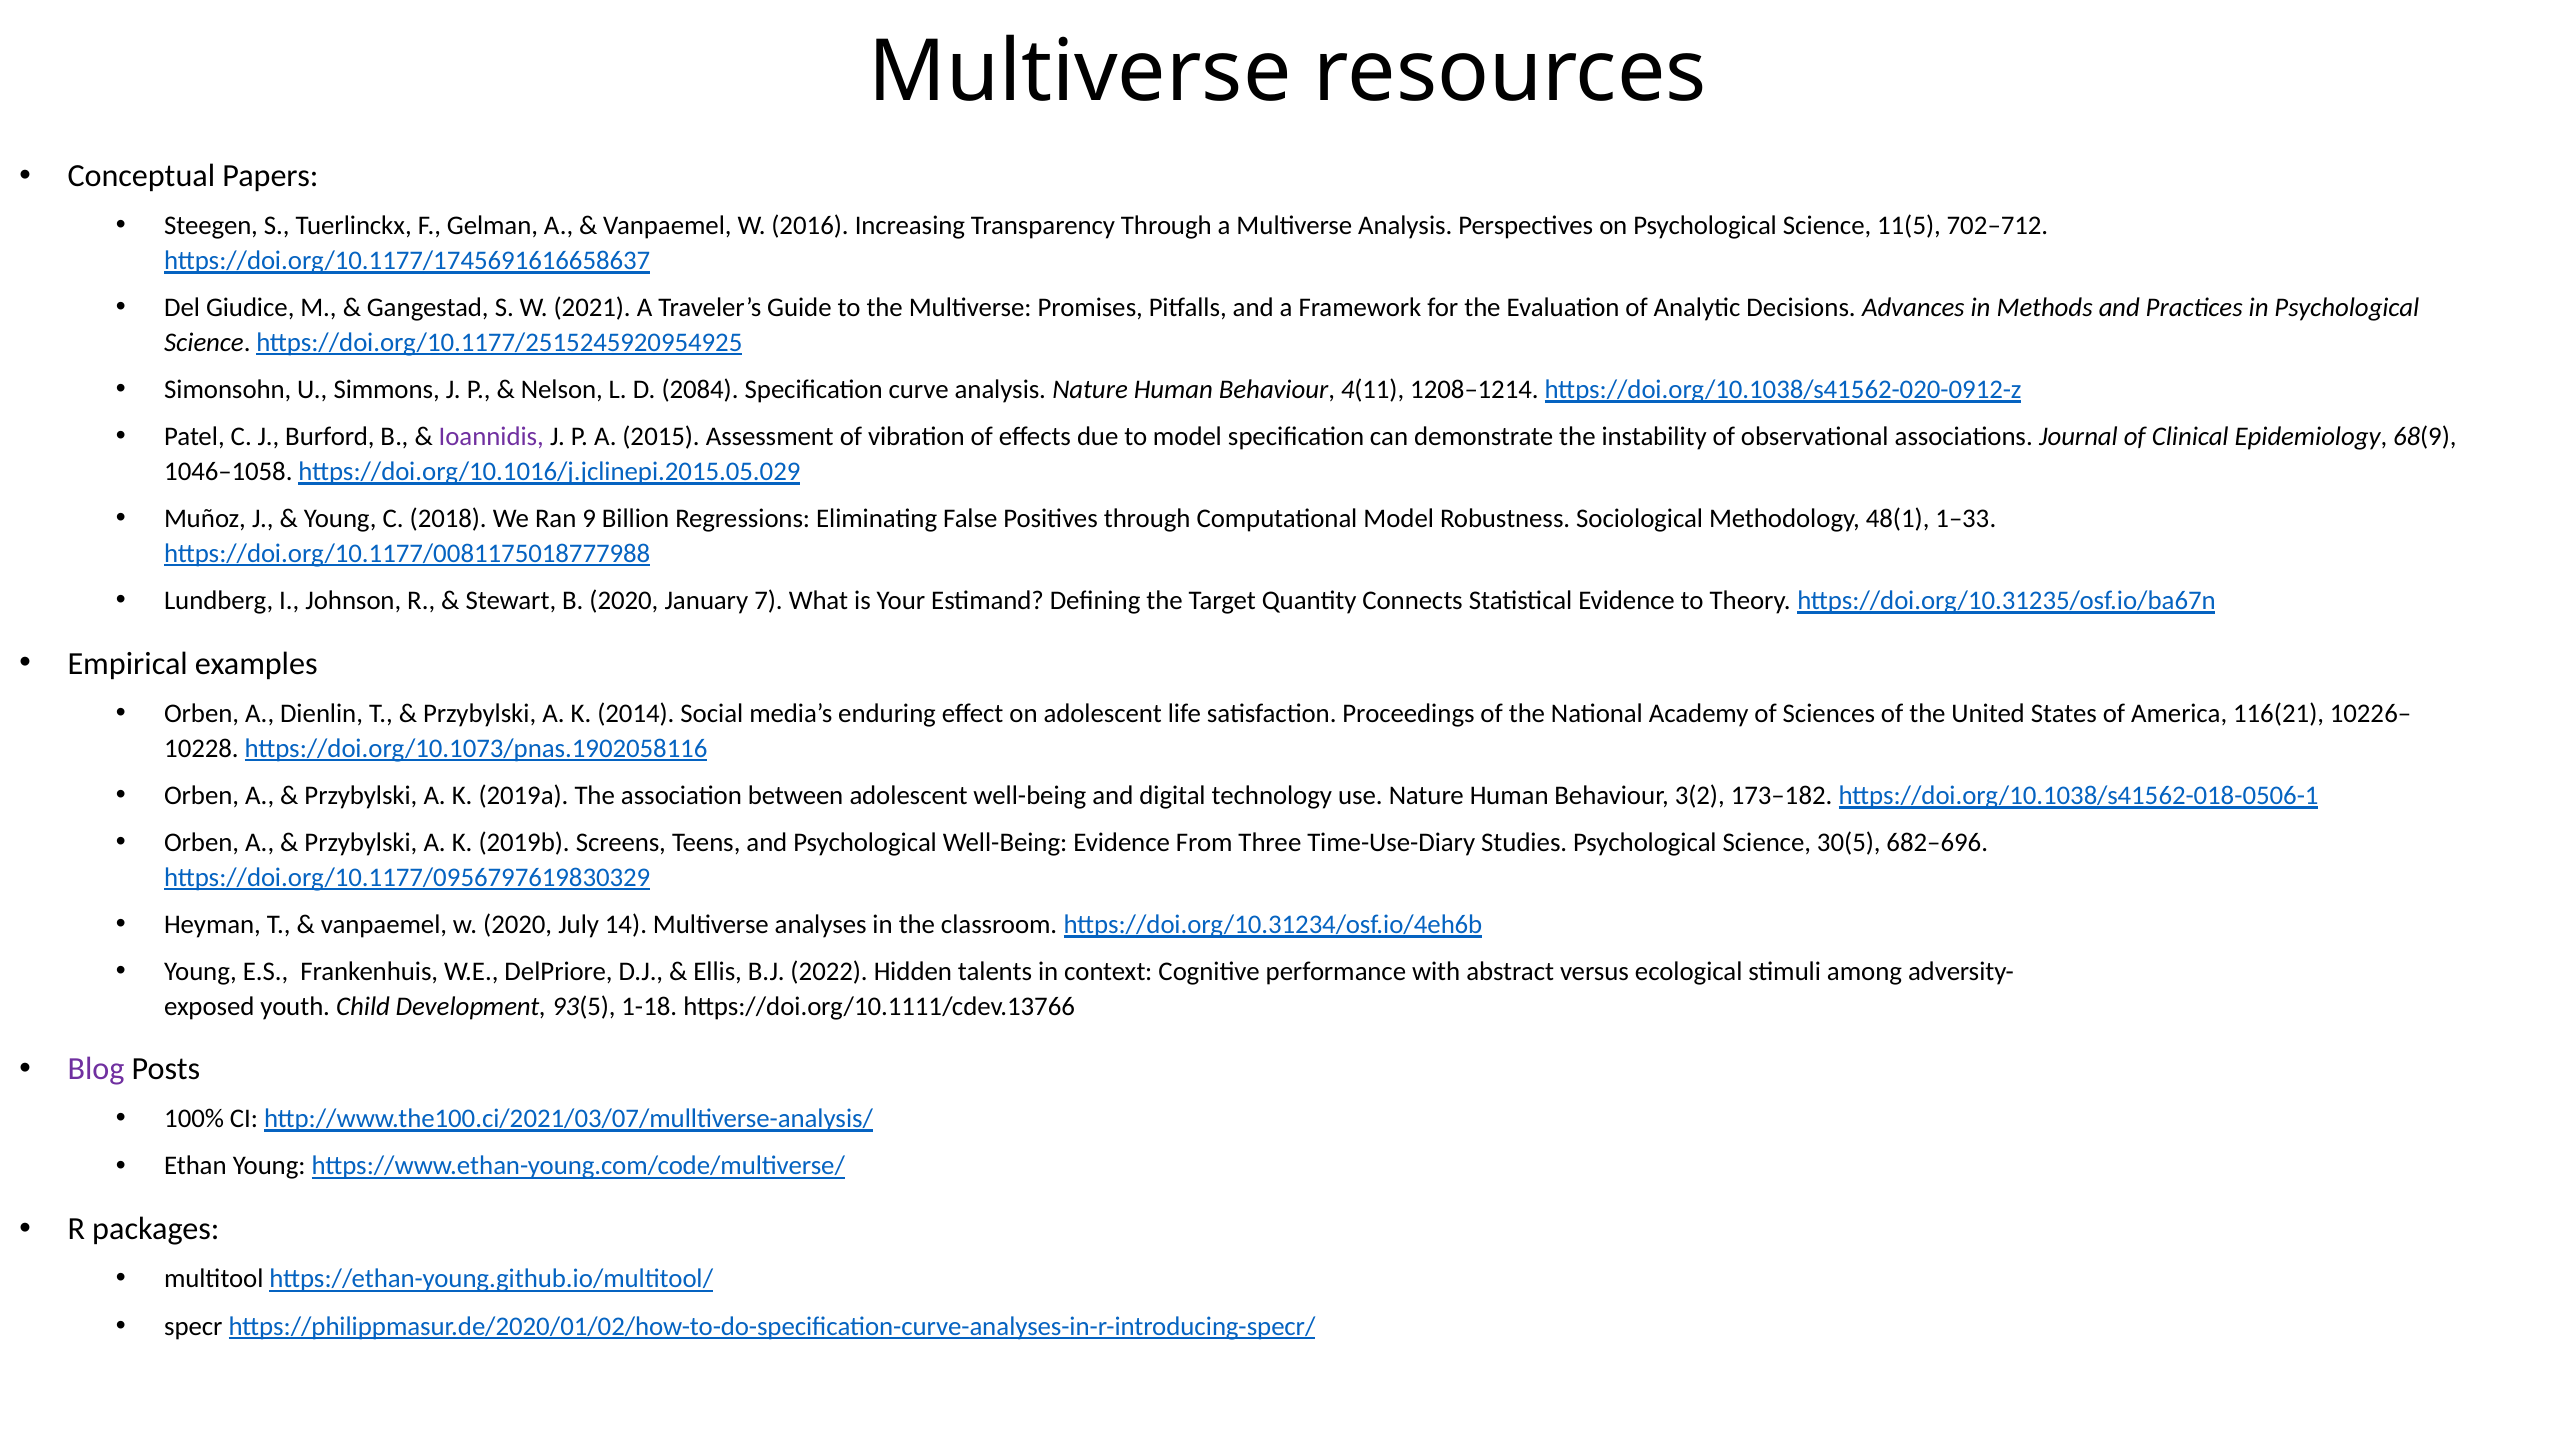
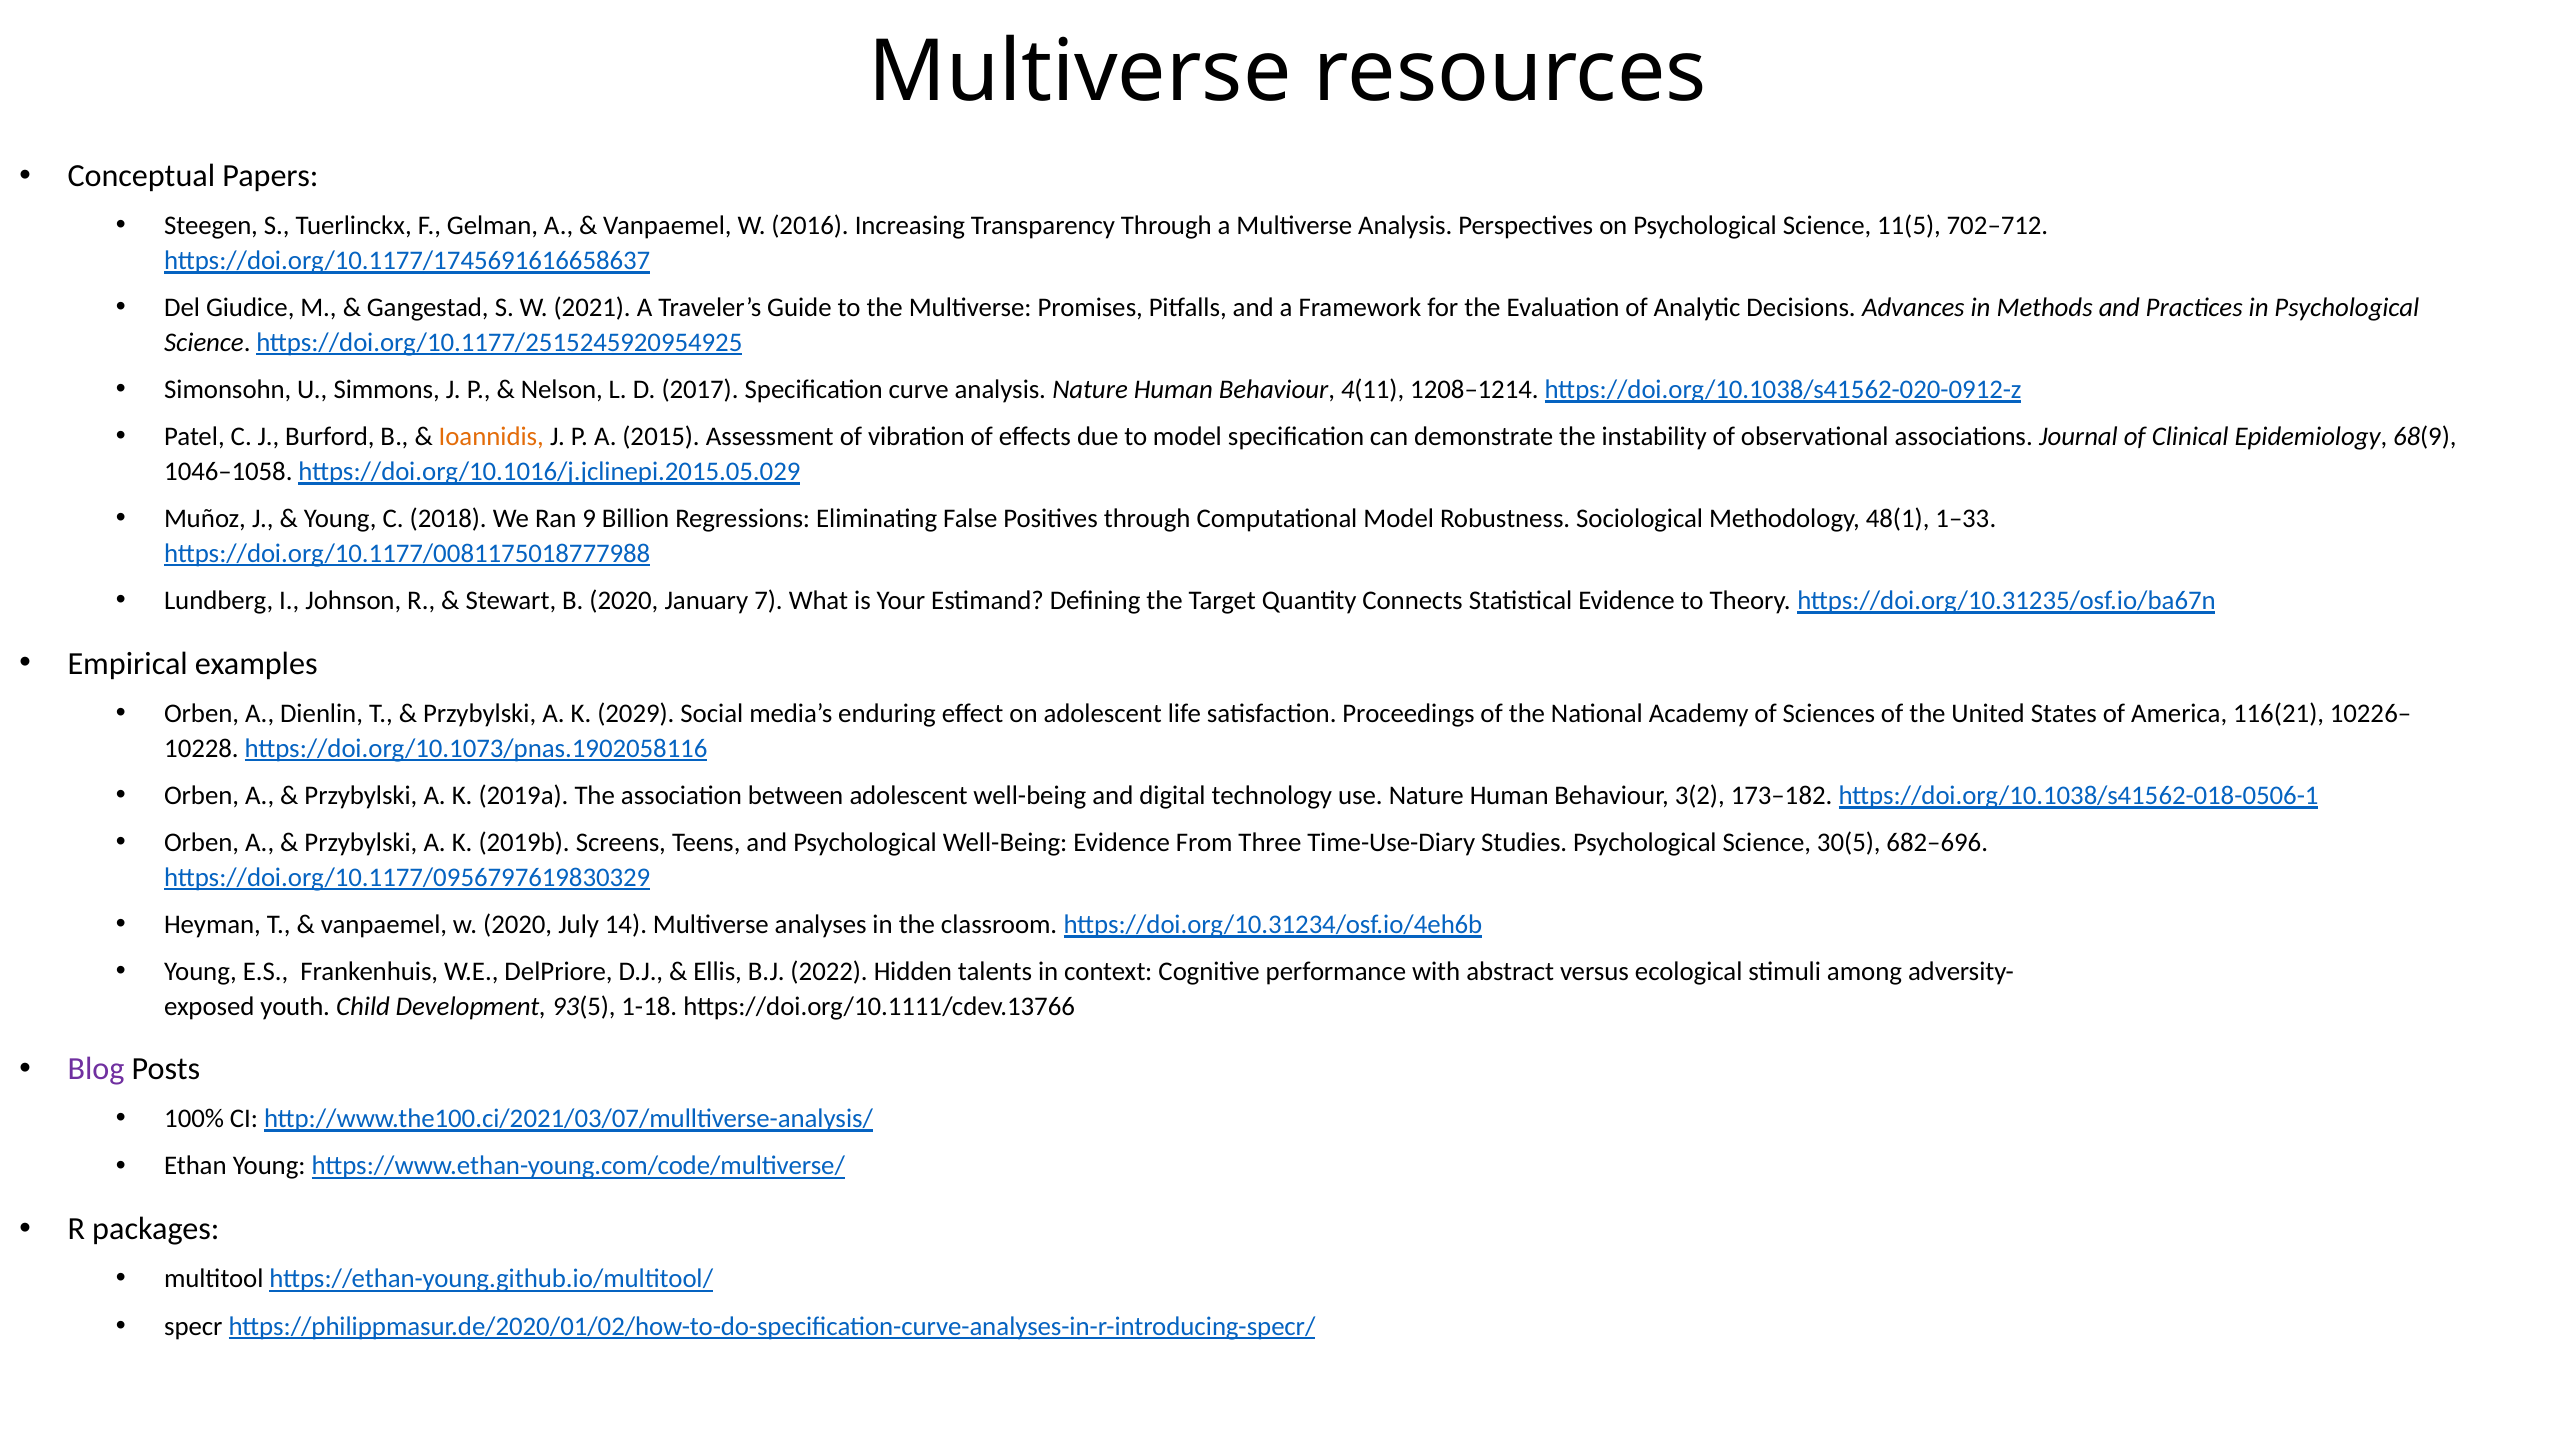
2084: 2084 -> 2017
Ioannidis colour: purple -> orange
2014: 2014 -> 2029
